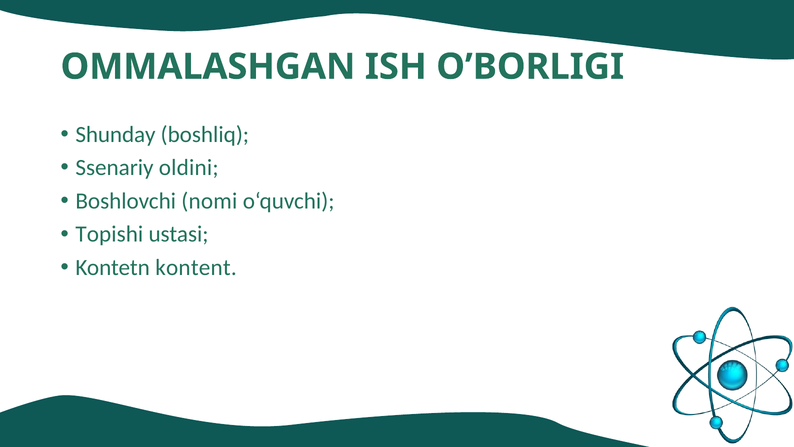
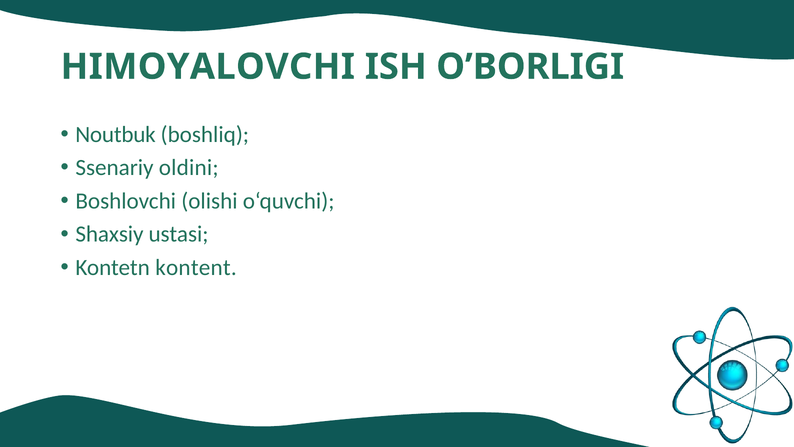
OMMALASHGAN: OMMALASHGAN -> HIMOYALOVCHI
Shunday: Shunday -> Noutbuk
nomi: nomi -> olishi
Topishi: Topishi -> Shaxsiy
